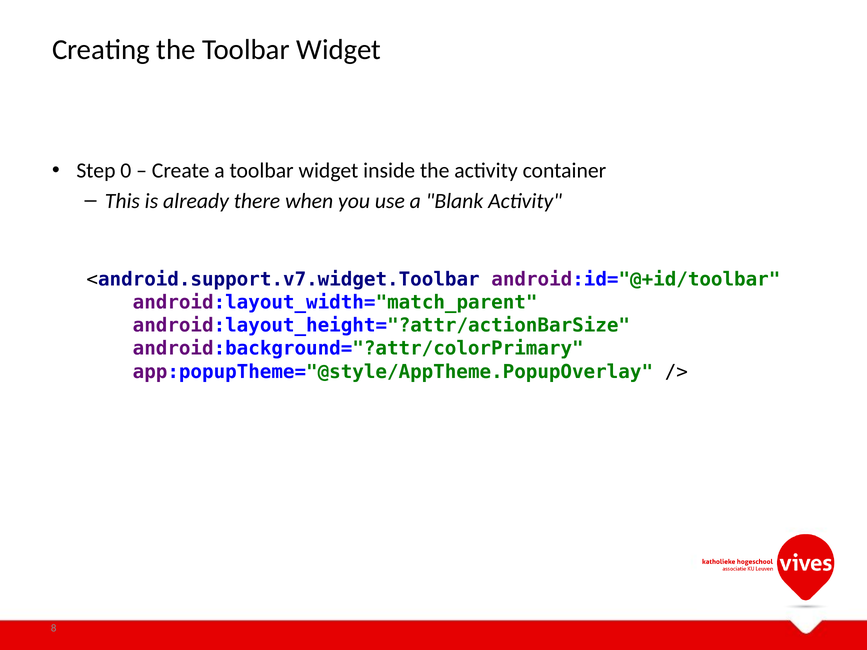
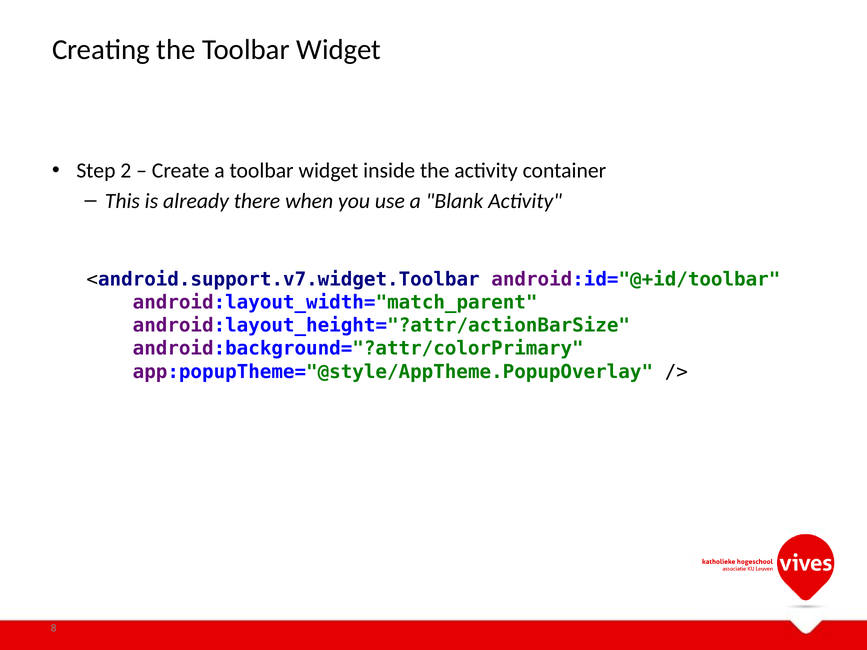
0: 0 -> 2
